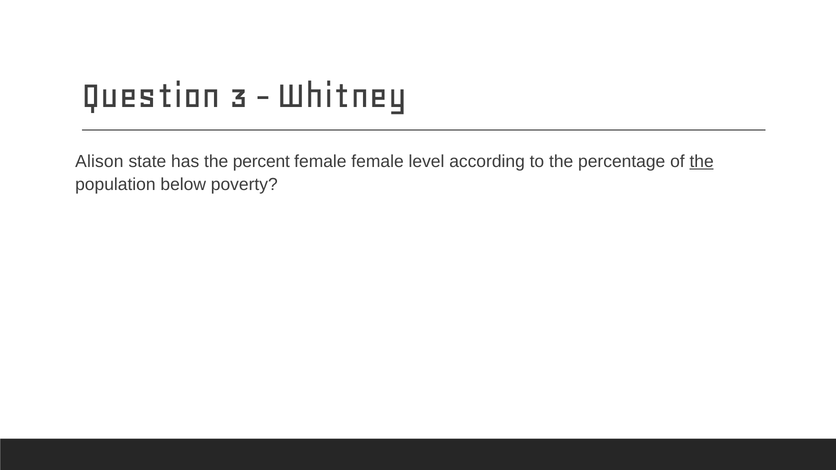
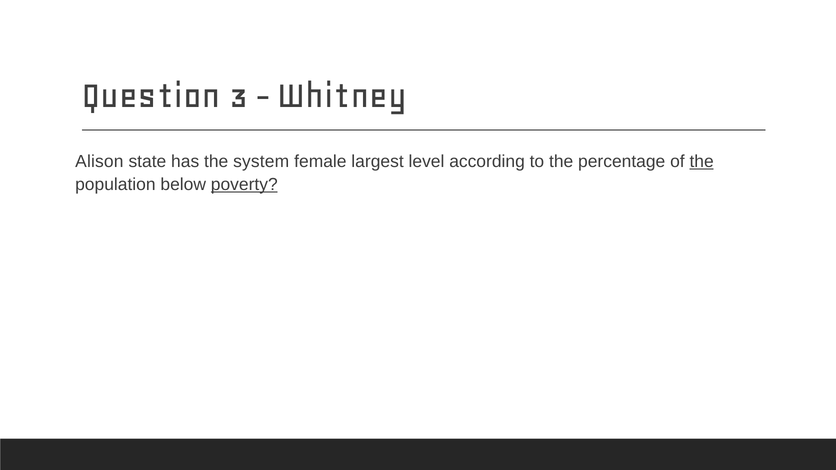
percent: percent -> system
female female: female -> largest
poverty underline: none -> present
